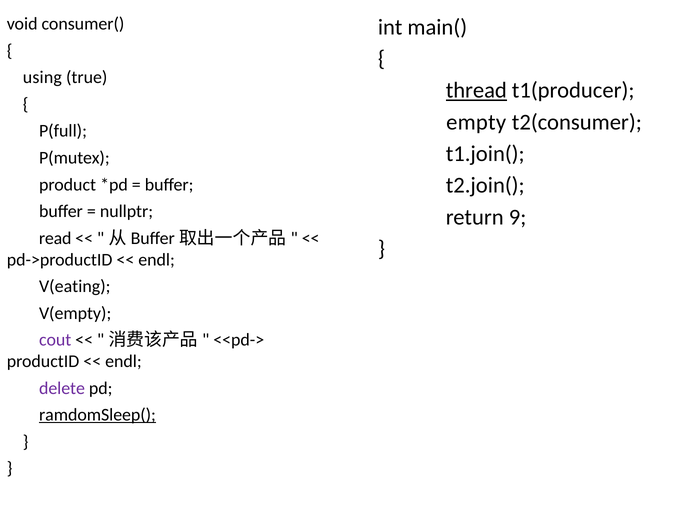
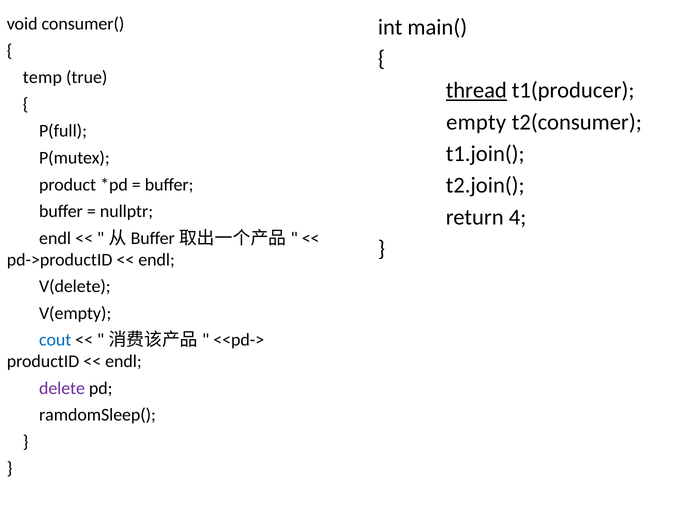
using: using -> temp
9: 9 -> 4
read at (55, 238): read -> endl
V(eating: V(eating -> V(delete
cout colour: purple -> blue
ramdomSleep( underline: present -> none
